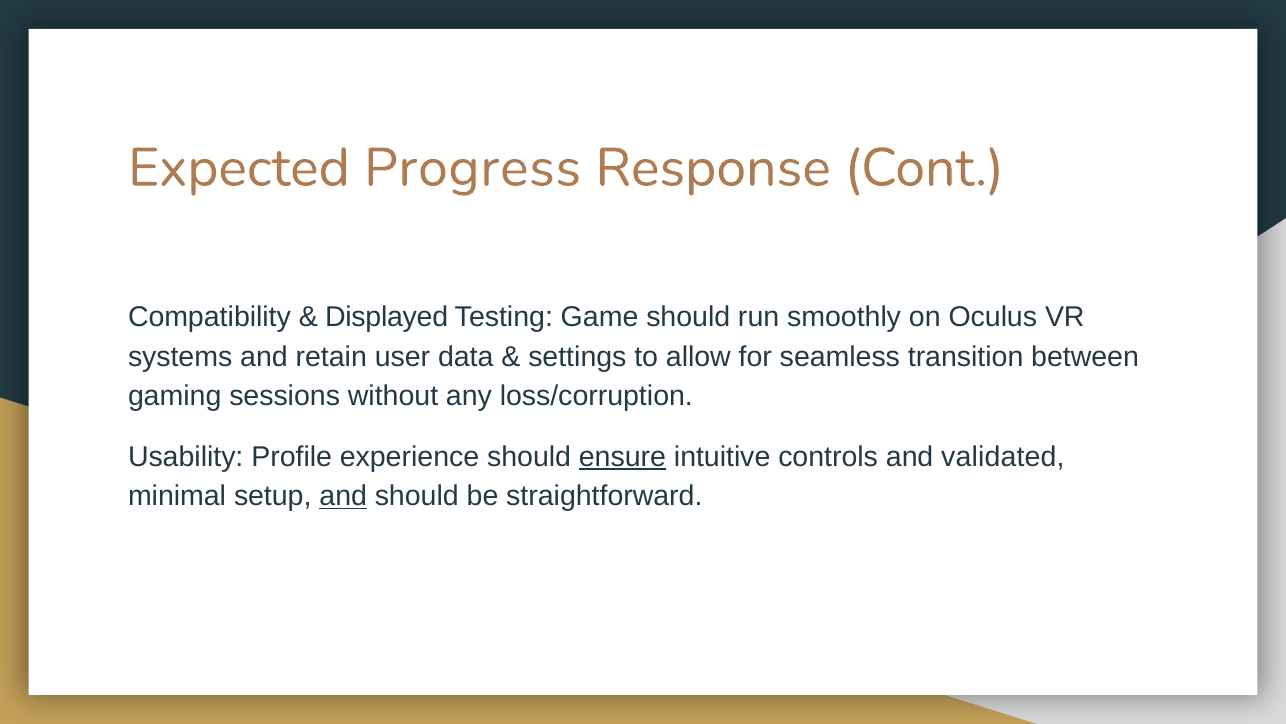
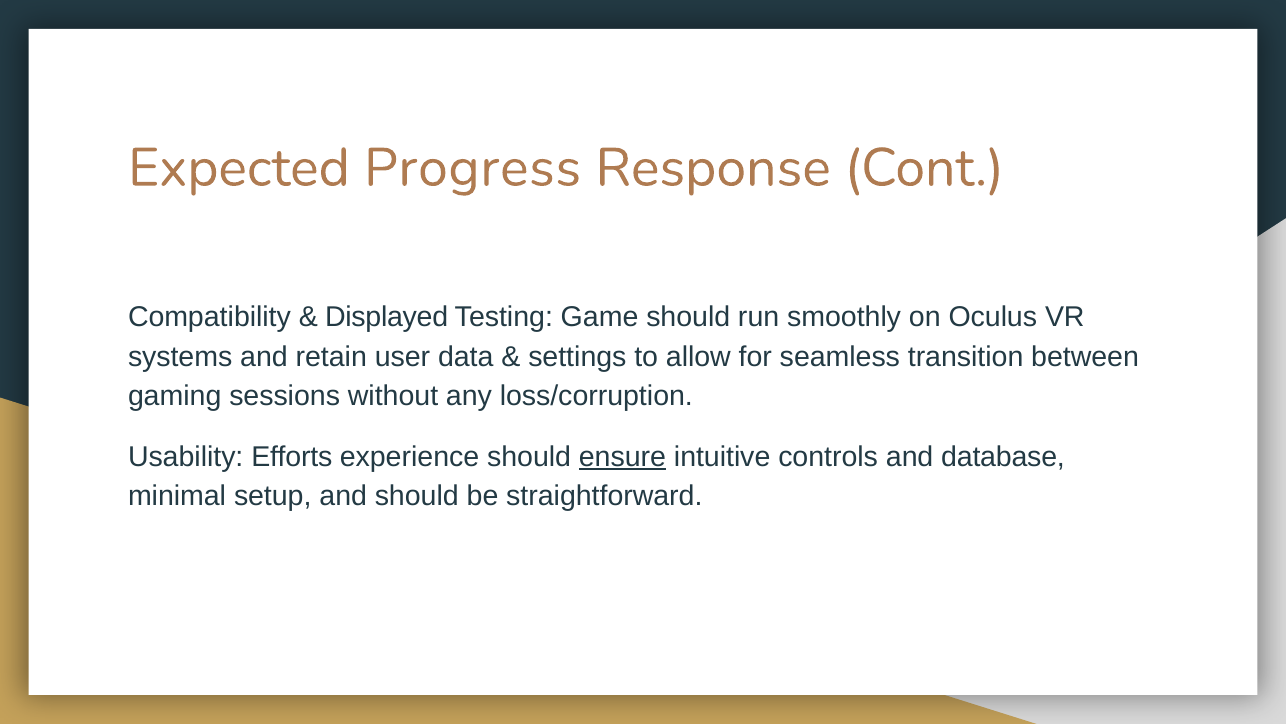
Profile: Profile -> Efforts
validated: validated -> database
and at (343, 496) underline: present -> none
